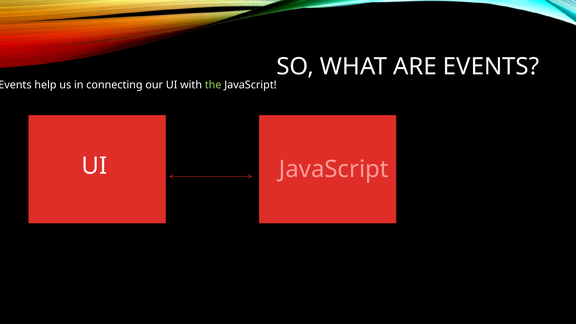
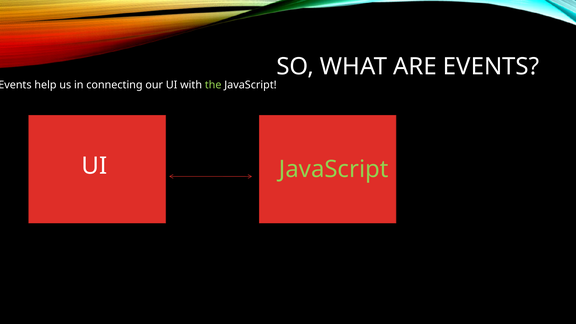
JavaScript at (334, 169) colour: pink -> light green
